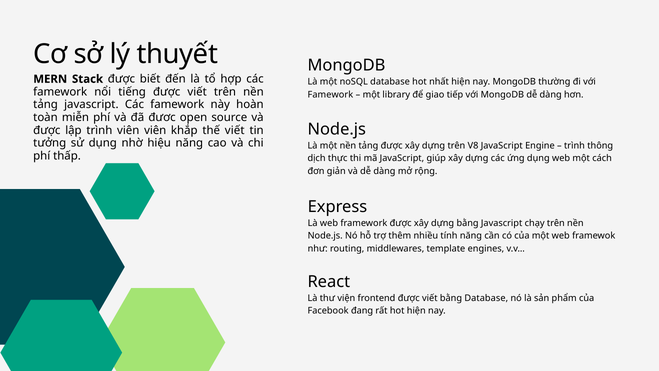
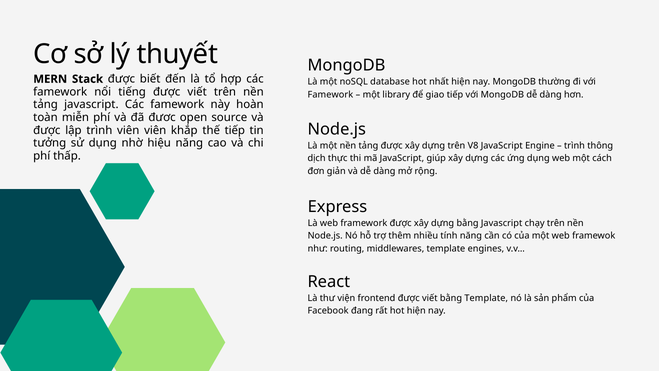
thế viết: viết -> tiếp
bằng Database: Database -> Template
